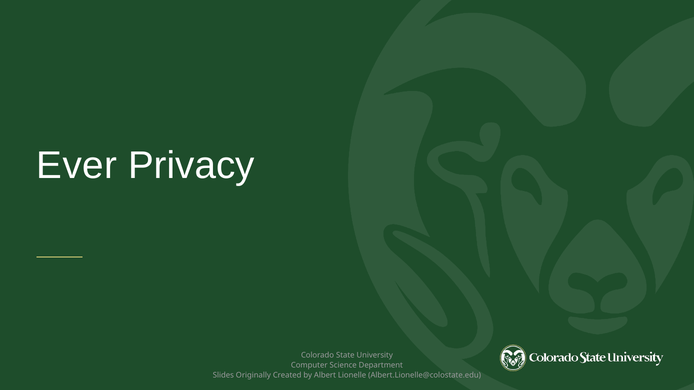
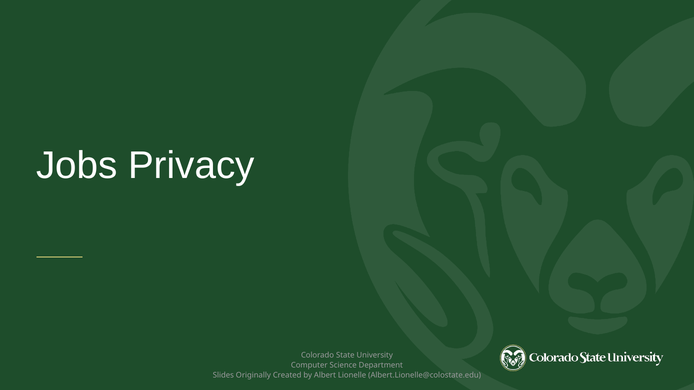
Ever: Ever -> Jobs
